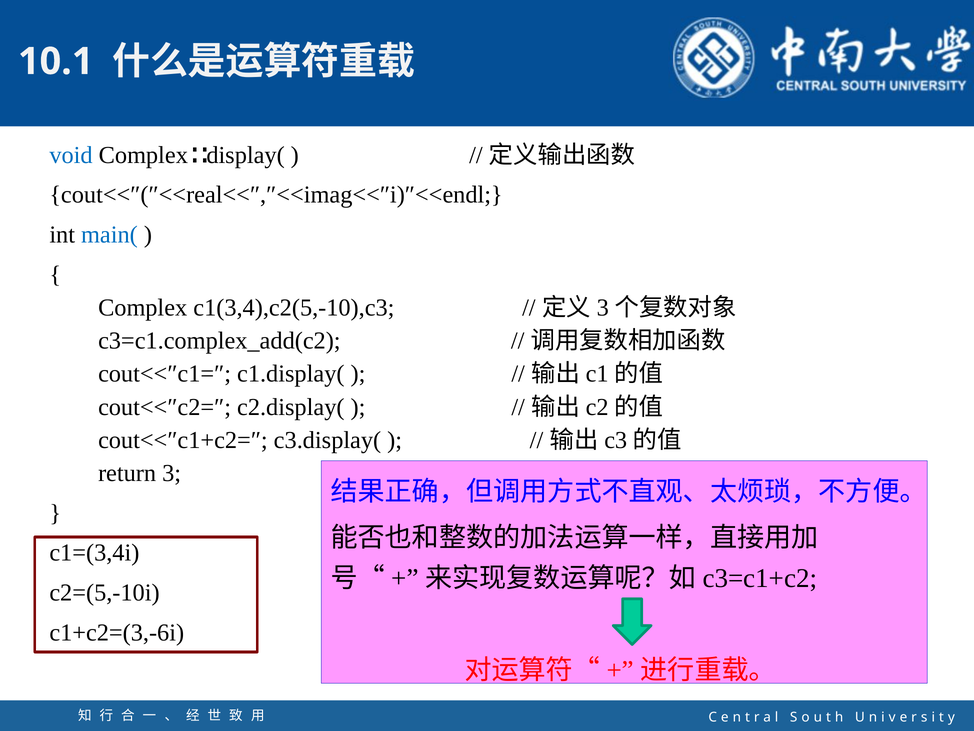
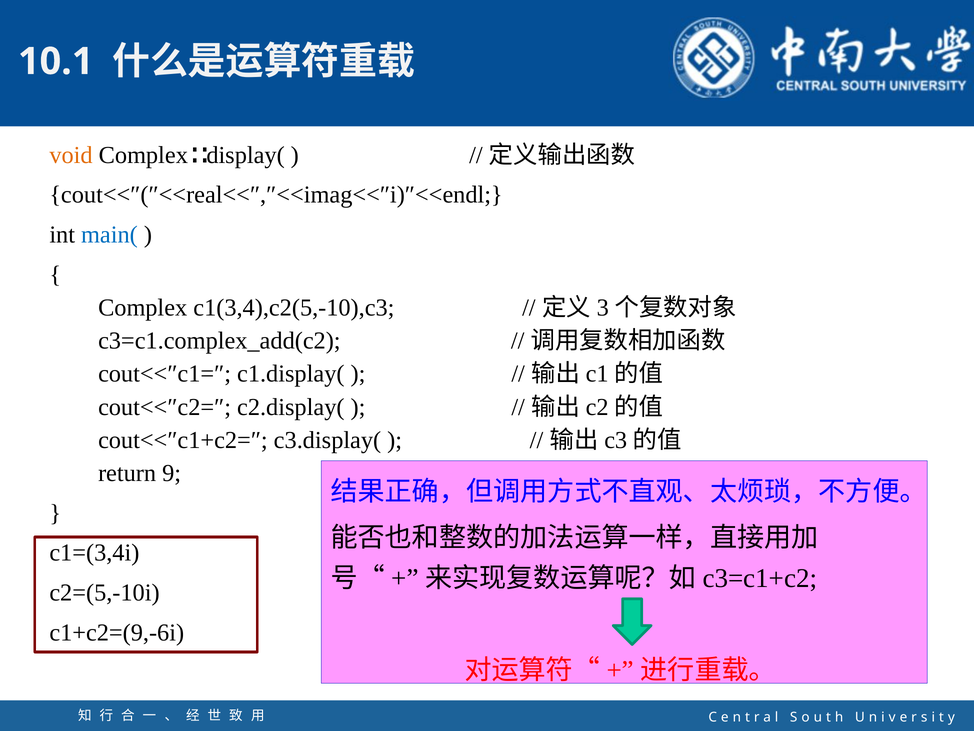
void colour: blue -> orange
3: 3 -> 9
c1+c2=(3,-6i: c1+c2=(3,-6i -> c1+c2=(9,-6i
